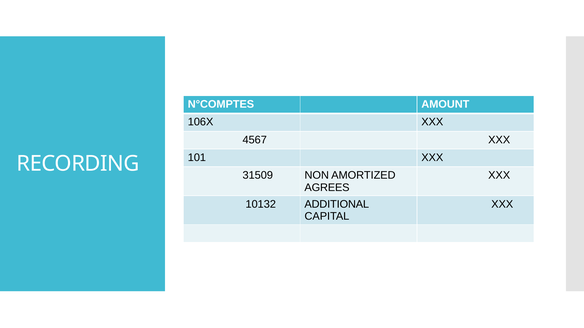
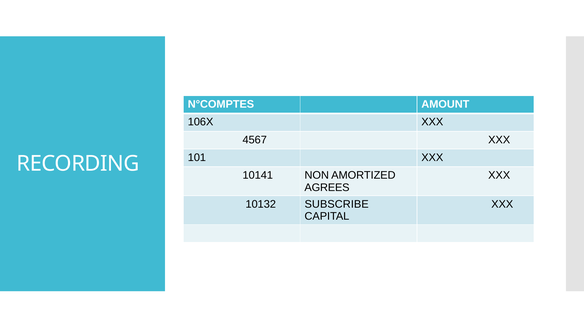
31509: 31509 -> 10141
ADDITIONAL: ADDITIONAL -> SUBSCRIBE
